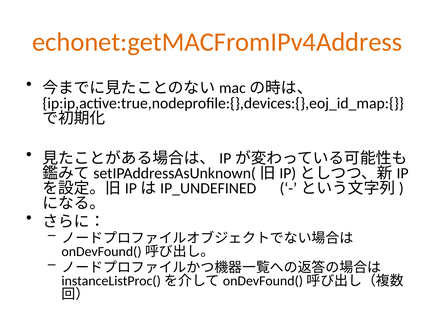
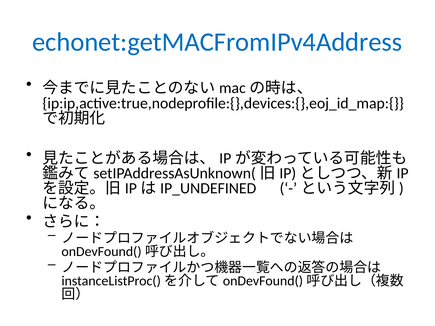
echonet:getMACFromIPv4Address colour: orange -> blue
